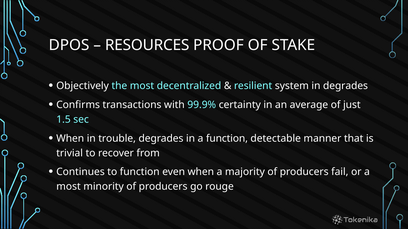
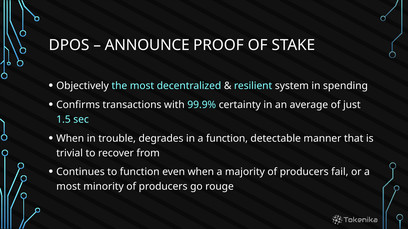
RESOURCES: RESOURCES -> ANNOUNCE
in degrades: degrades -> spending
